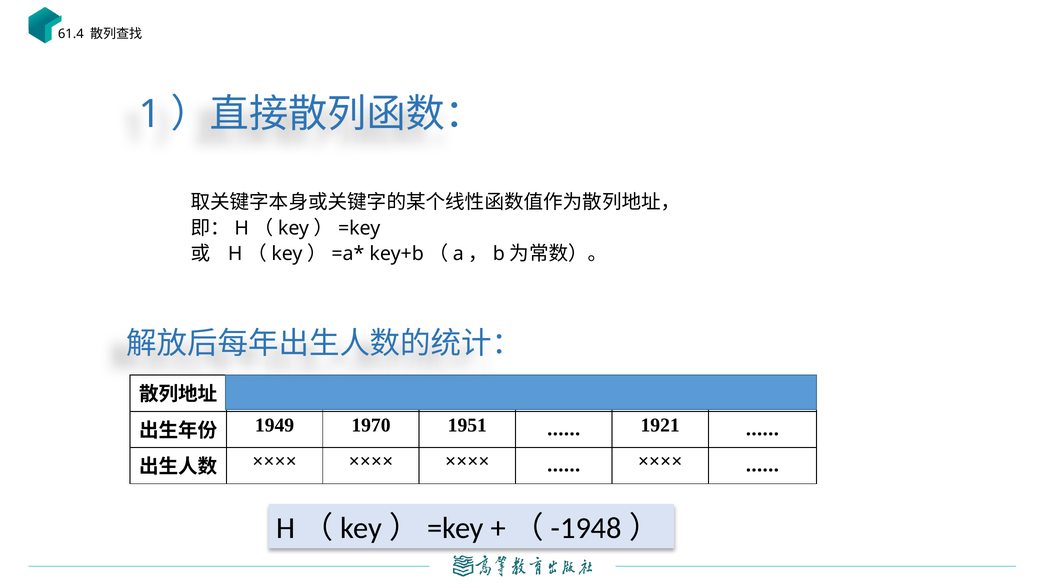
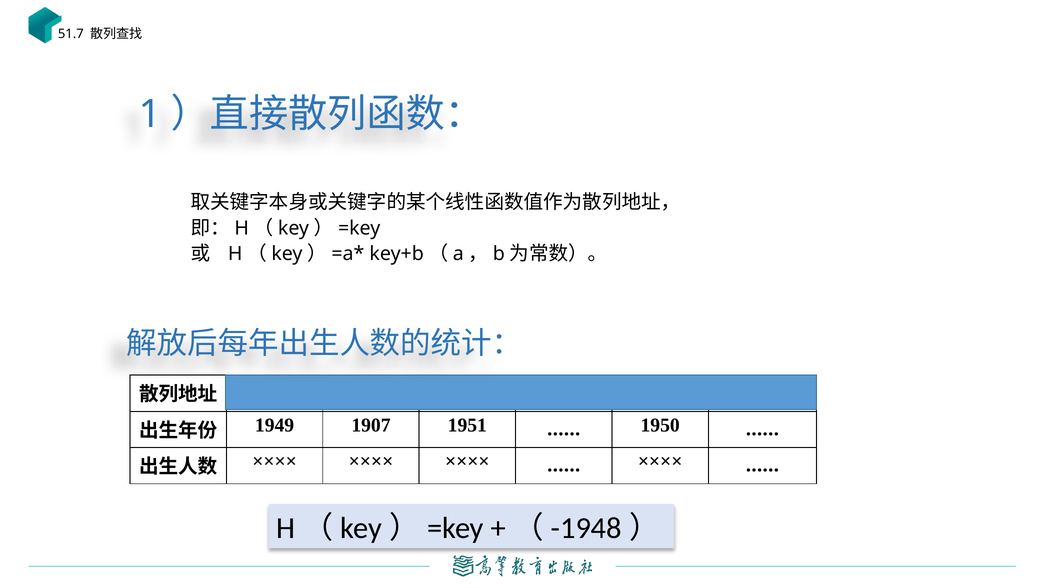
61.4: 61.4 -> 51.7
1970: 1970 -> 1907
1921: 1921 -> 1950
